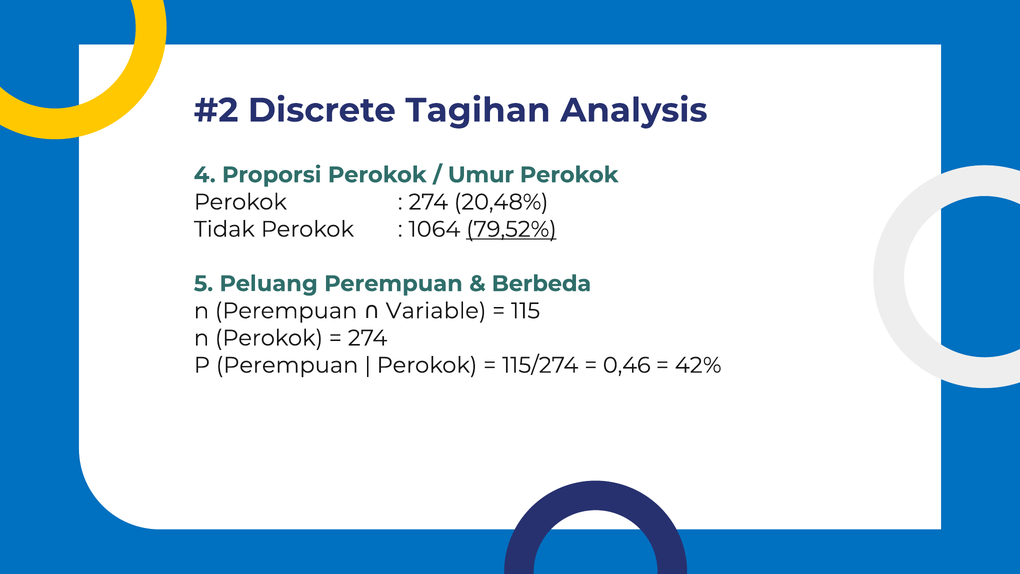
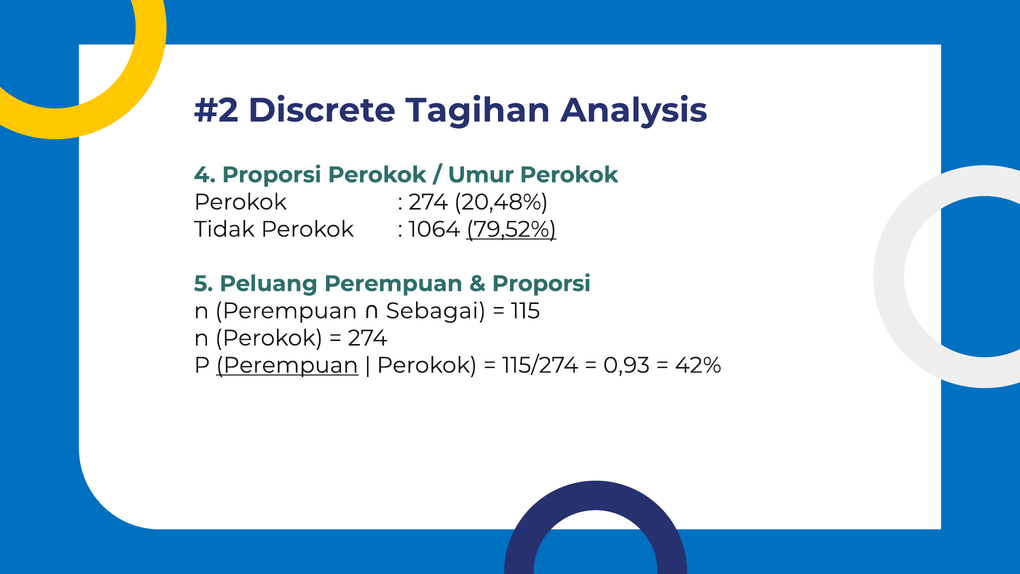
Berbeda at (541, 284): Berbeda -> Proporsi
Variable: Variable -> Sebagai
Perempuan at (287, 365) underline: none -> present
0,46: 0,46 -> 0,93
